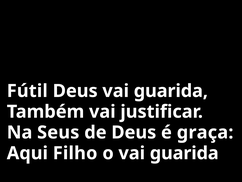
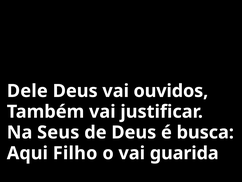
Fútil: Fútil -> Dele
Deus vai guarida: guarida -> ouvidos
graça: graça -> busca
